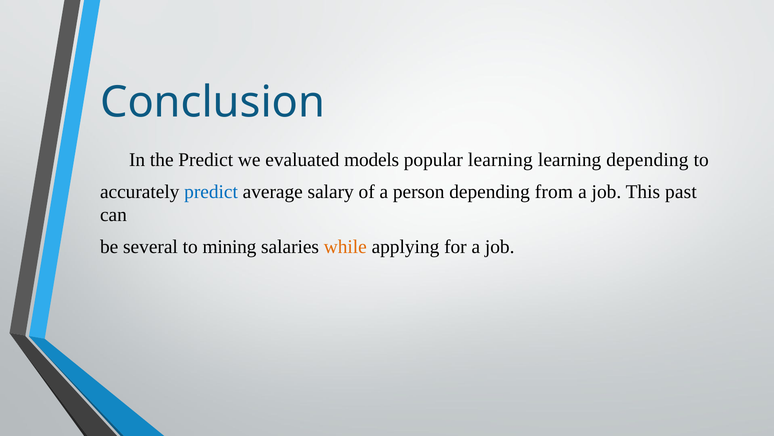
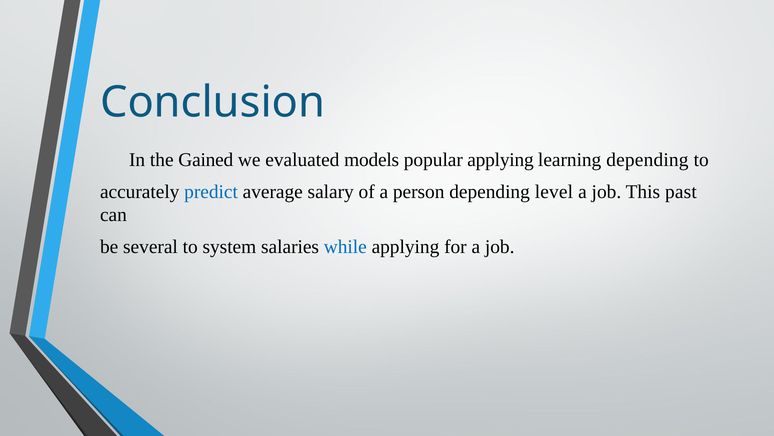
the Predict: Predict -> Gained
popular learning: learning -> applying
from: from -> level
mining: mining -> system
while colour: orange -> blue
